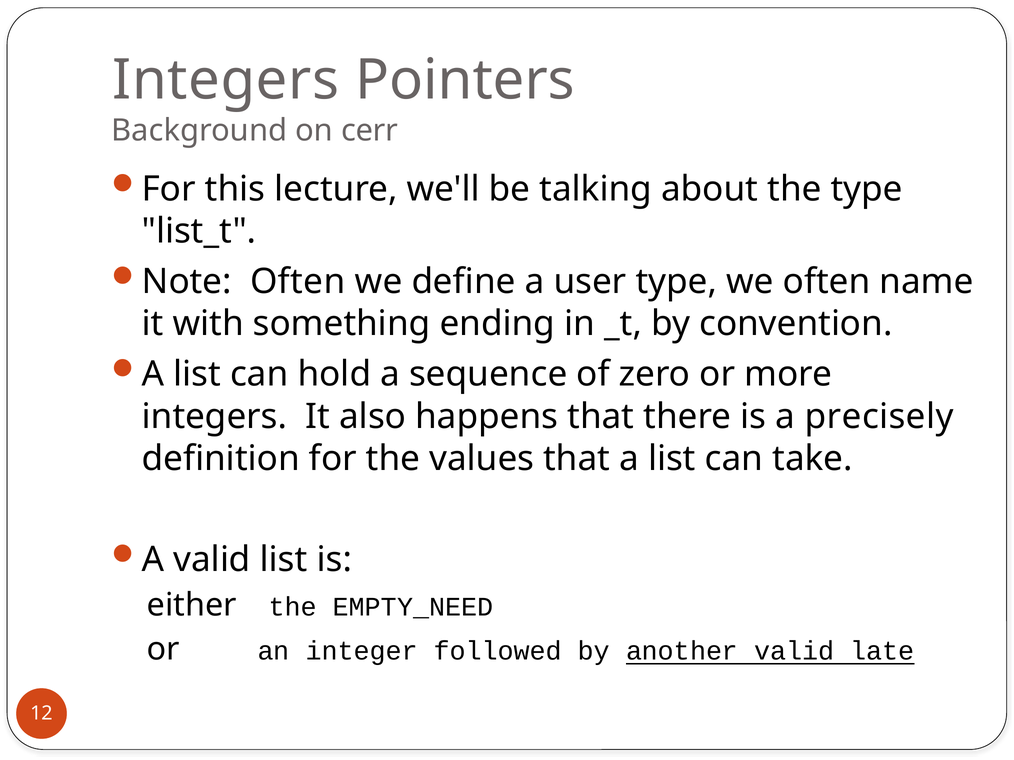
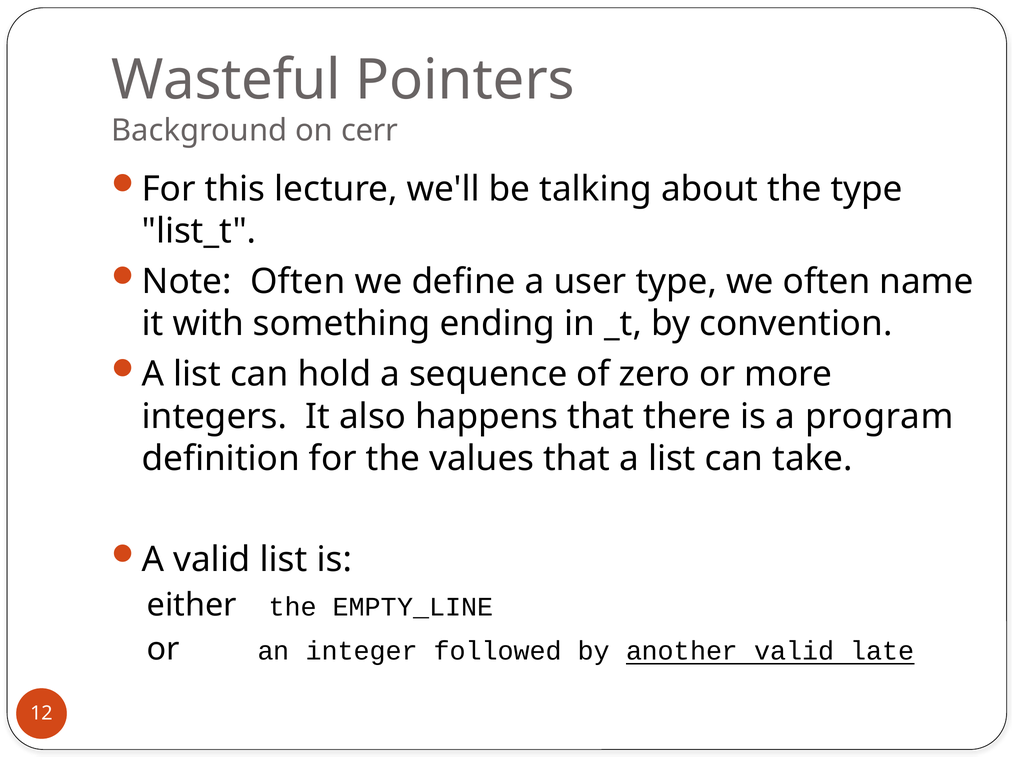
Integers at (226, 80): Integers -> Wasteful
precisely: precisely -> program
EMPTY_NEED: EMPTY_NEED -> EMPTY_LINE
